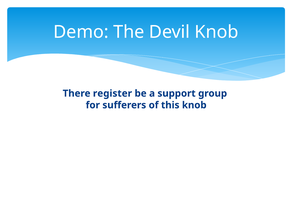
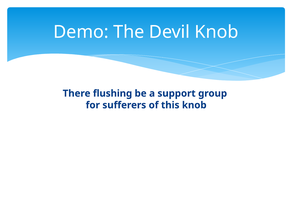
register: register -> flushing
